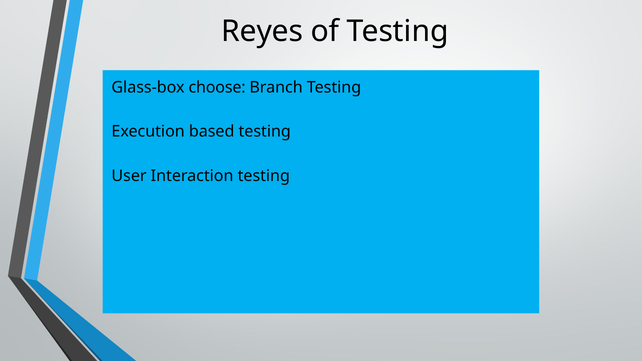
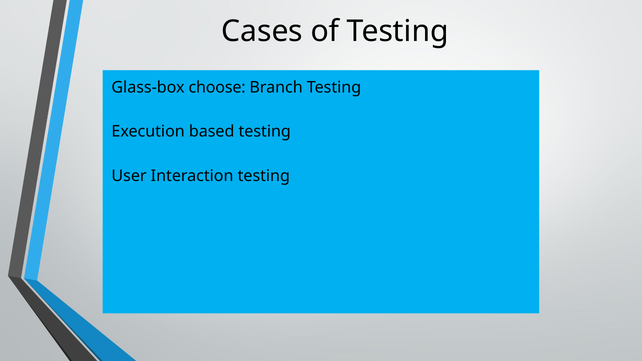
Reyes: Reyes -> Cases
